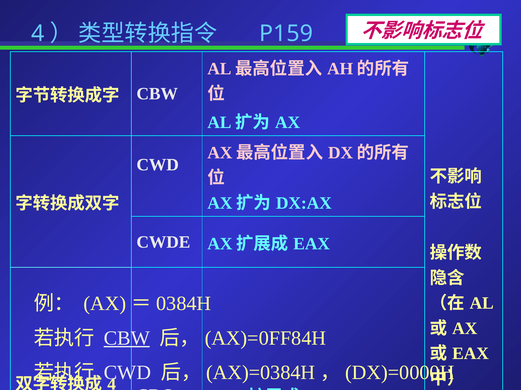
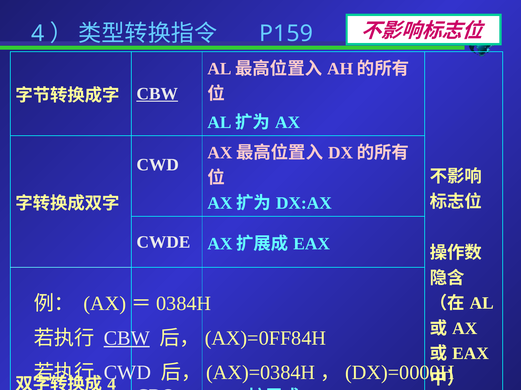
CBW at (157, 94) underline: none -> present
